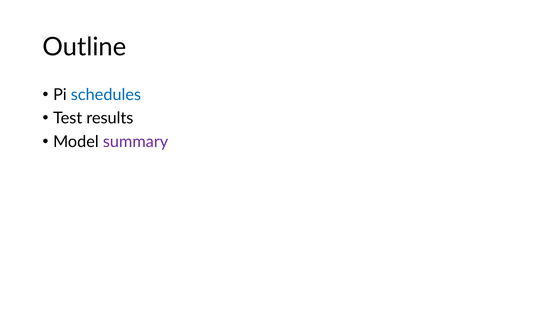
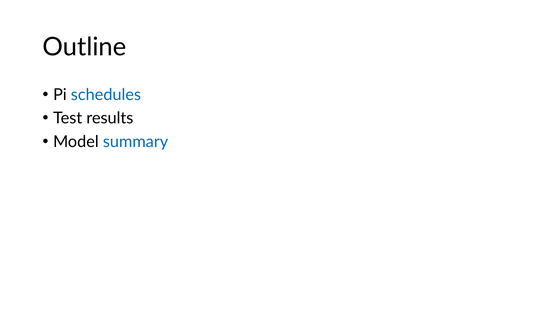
summary colour: purple -> blue
